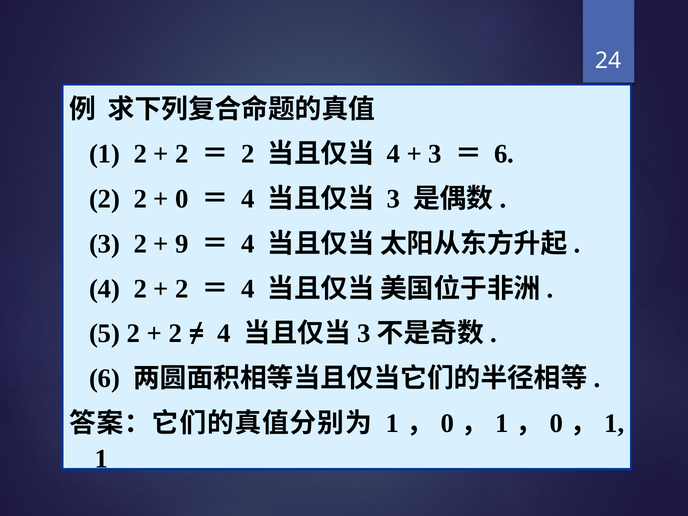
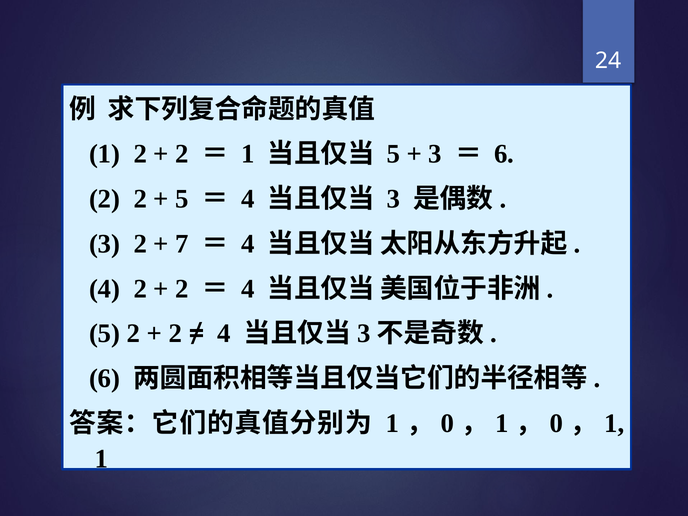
2 at (248, 154): 2 -> 1
4 at (393, 154): 4 -> 5
0 at (182, 199): 0 -> 5
9: 9 -> 7
